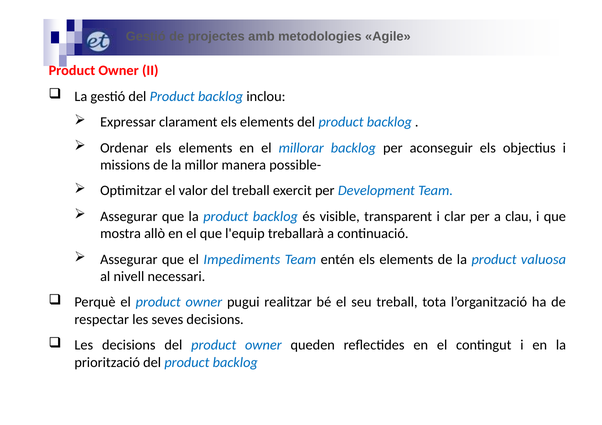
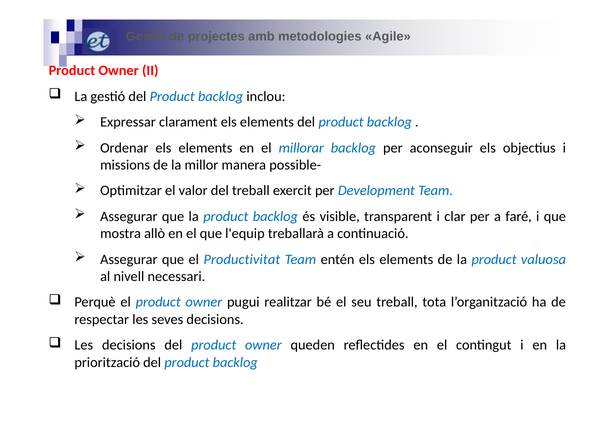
clau: clau -> faré
Impediments: Impediments -> Productivitat
